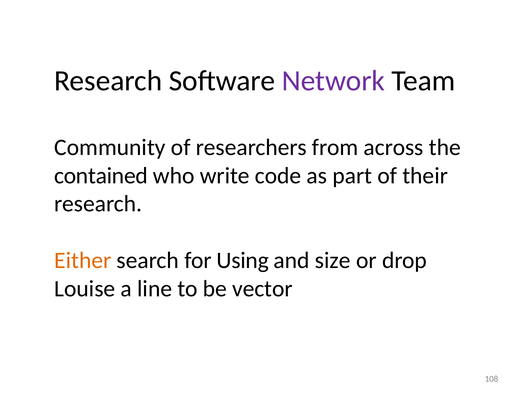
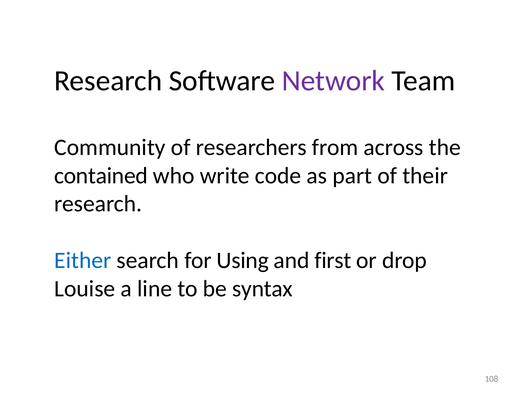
Either colour: orange -> blue
size: size -> first
vector: vector -> syntax
